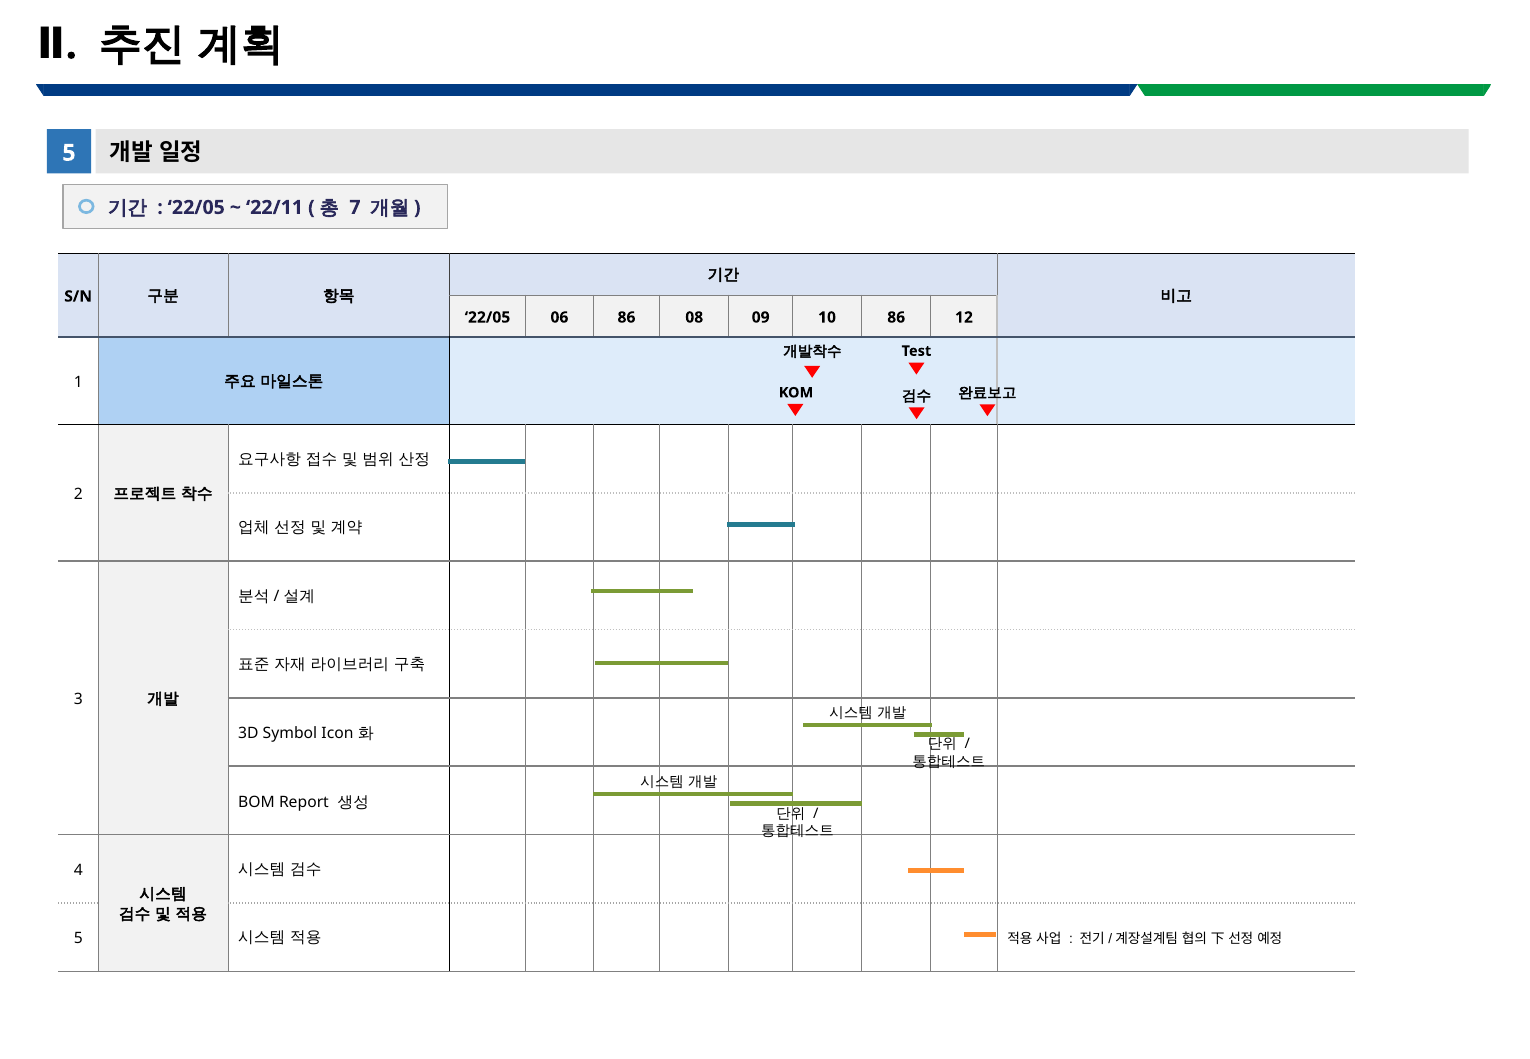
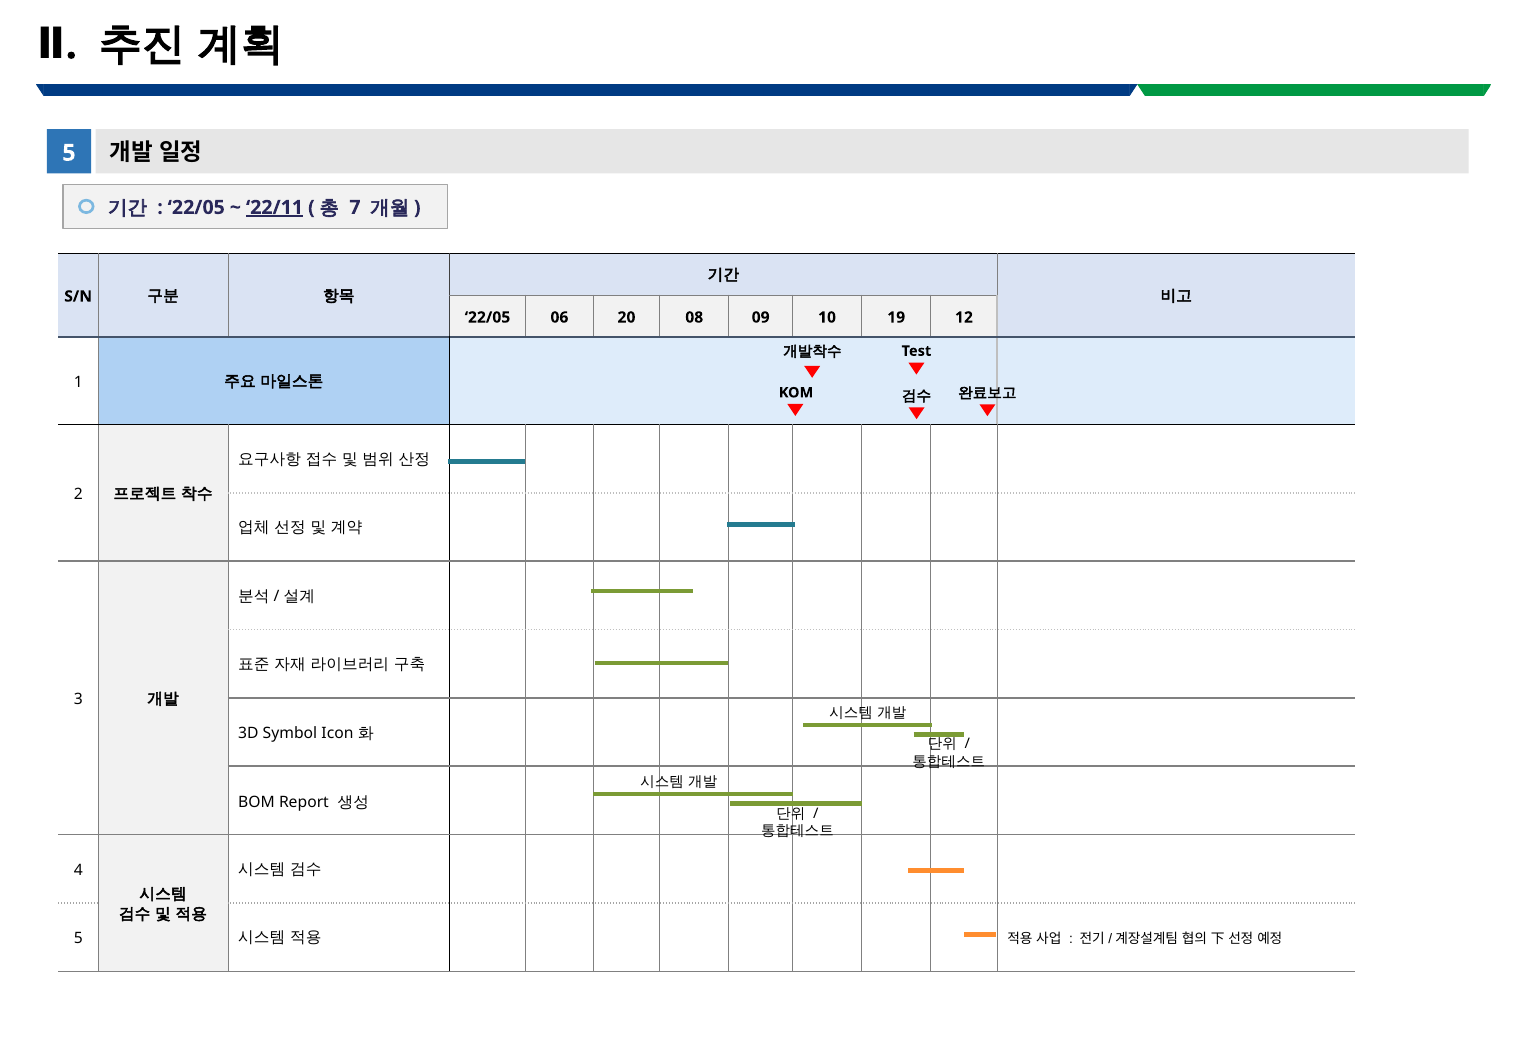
22/11 underline: none -> present
06 86: 86 -> 20
10 86: 86 -> 19
